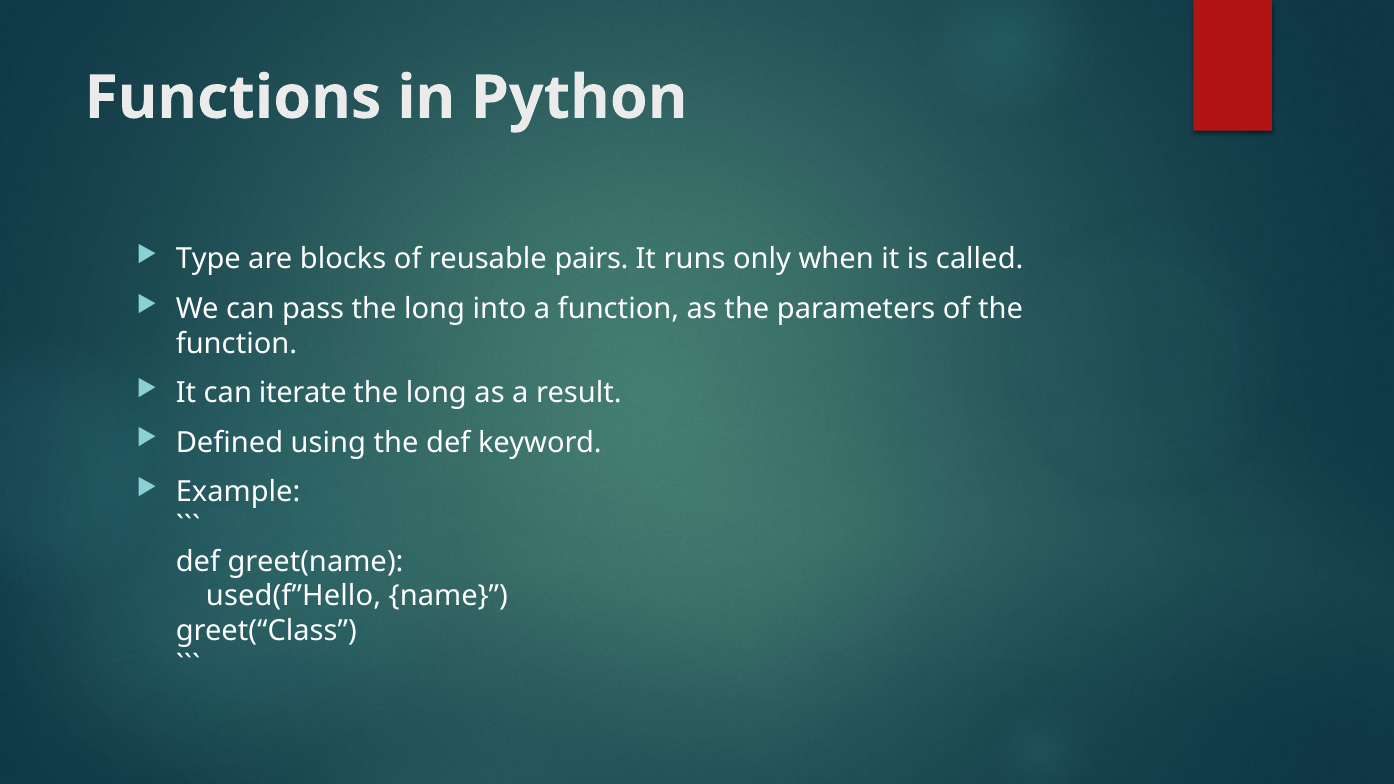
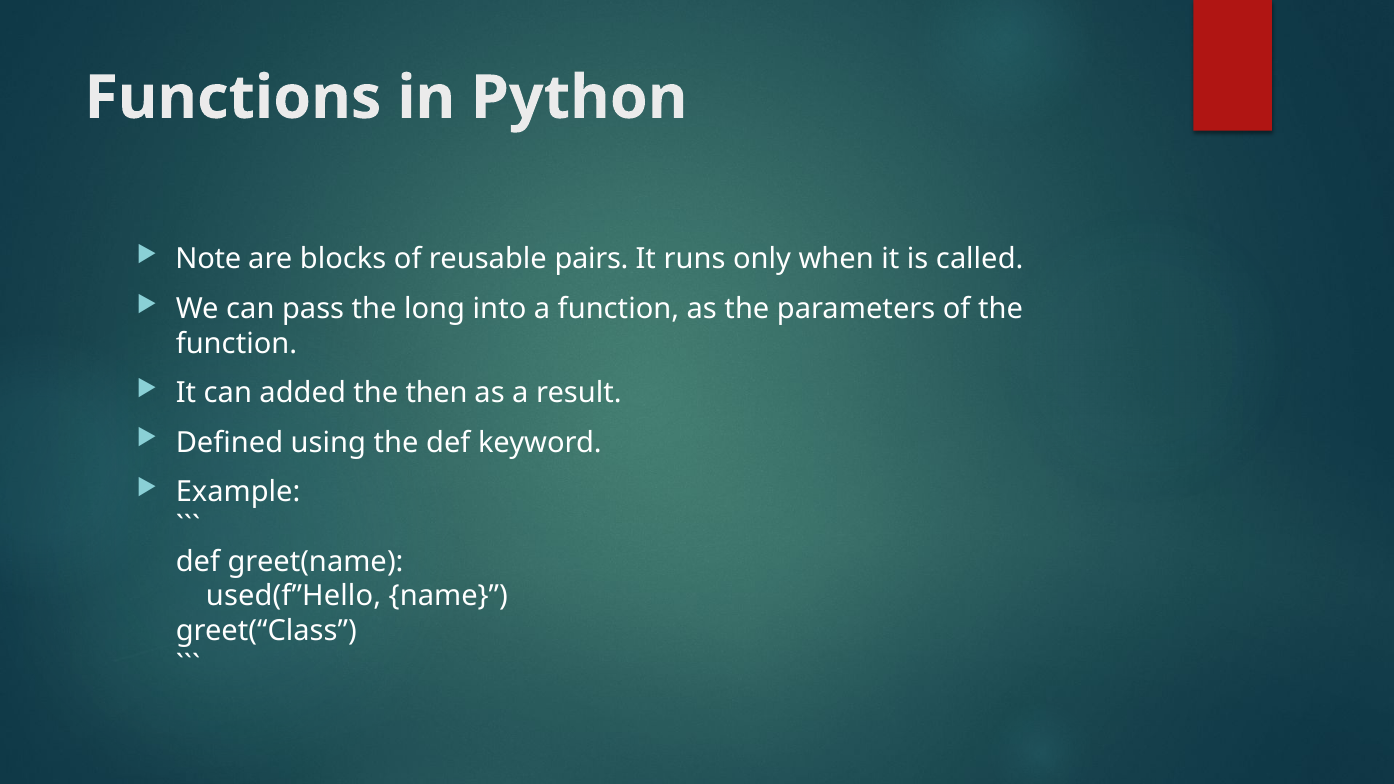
Type: Type -> Note
iterate: iterate -> added
long at (436, 393): long -> then
